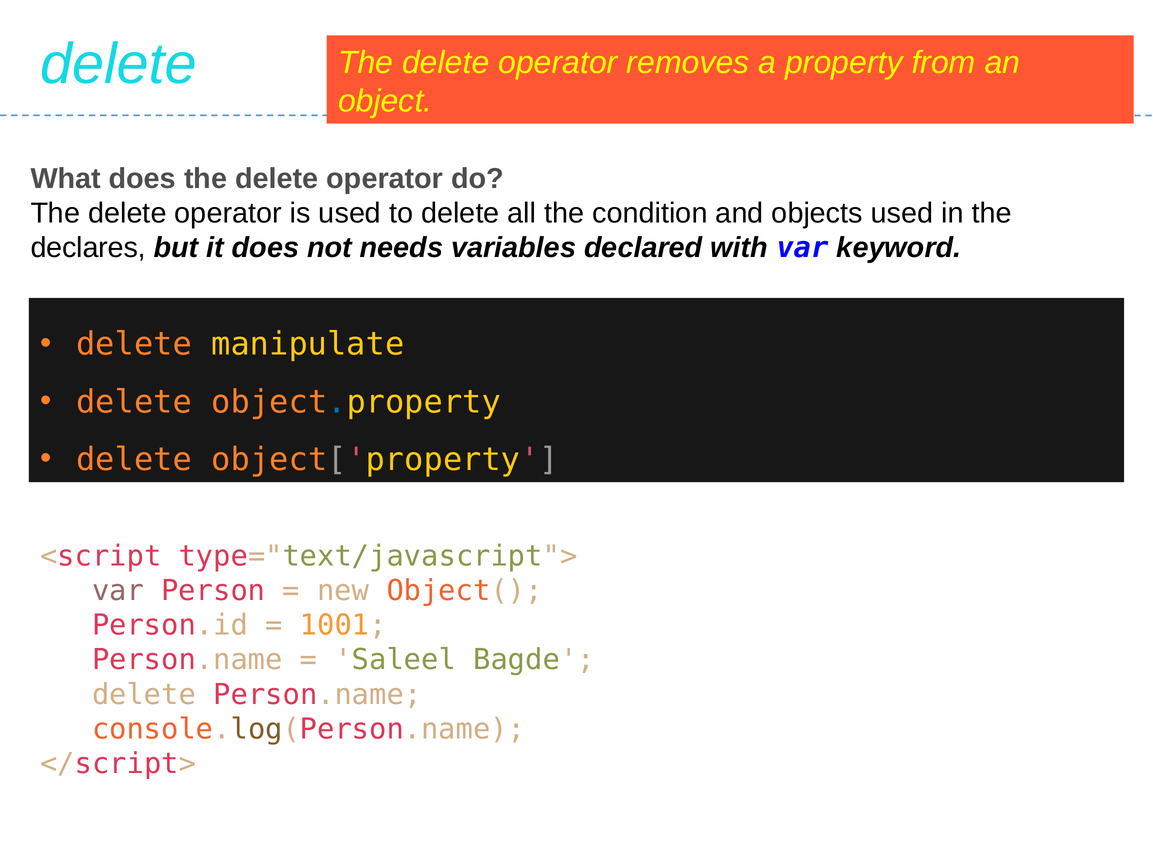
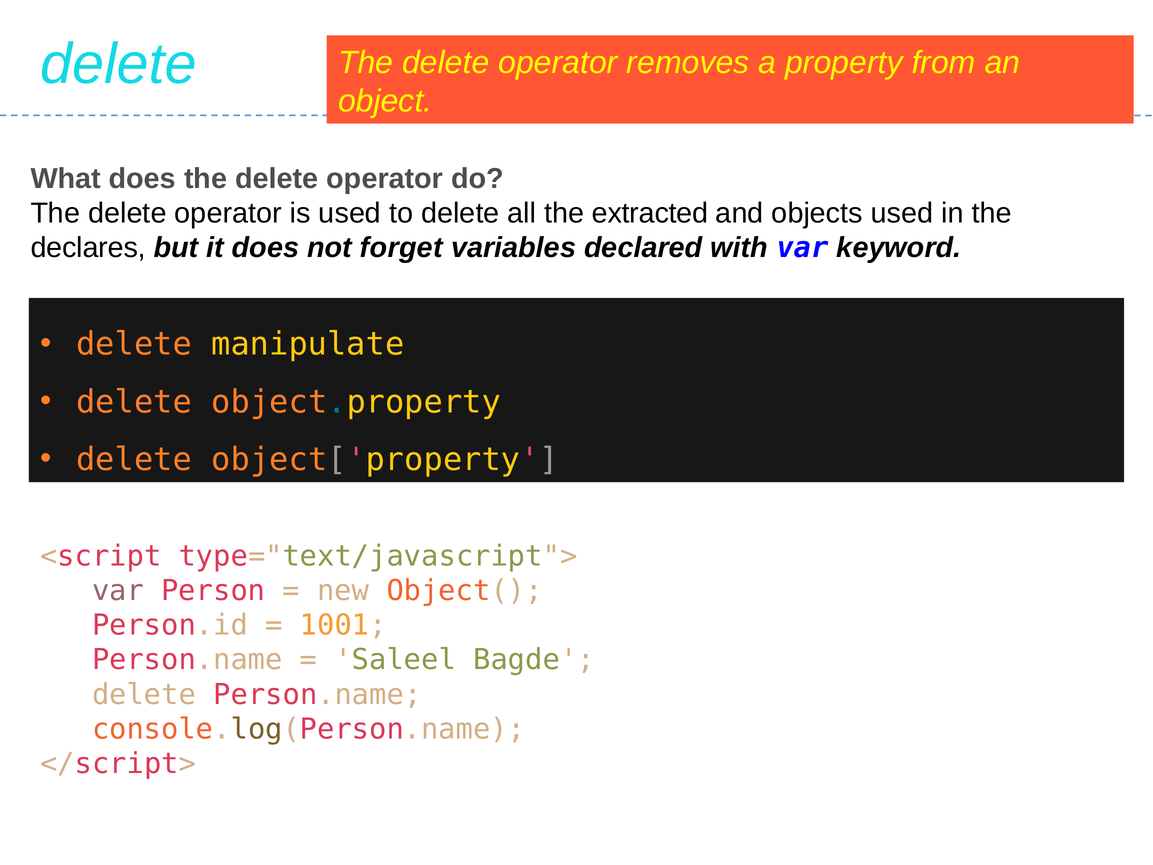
condition: condition -> extracted
needs: needs -> forget
